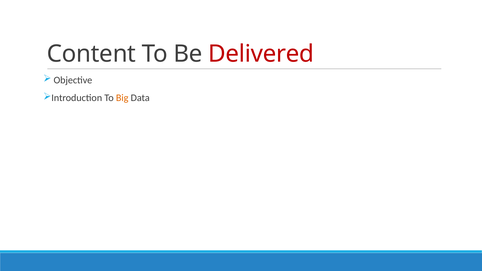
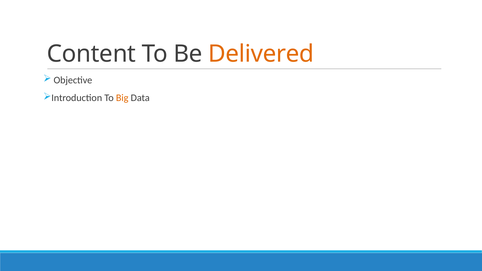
Delivered colour: red -> orange
